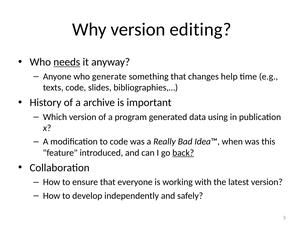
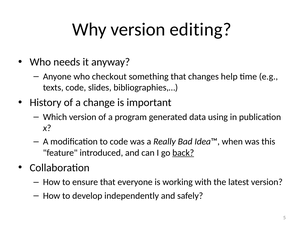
needs underline: present -> none
generate: generate -> checkout
archive: archive -> change
